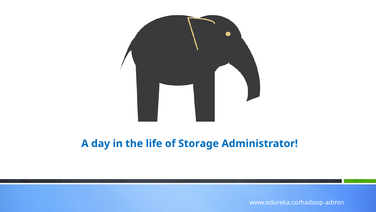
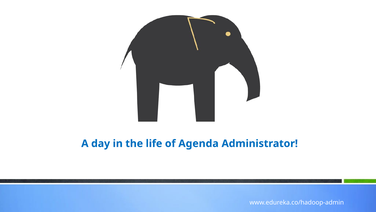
Storage: Storage -> Agenda
